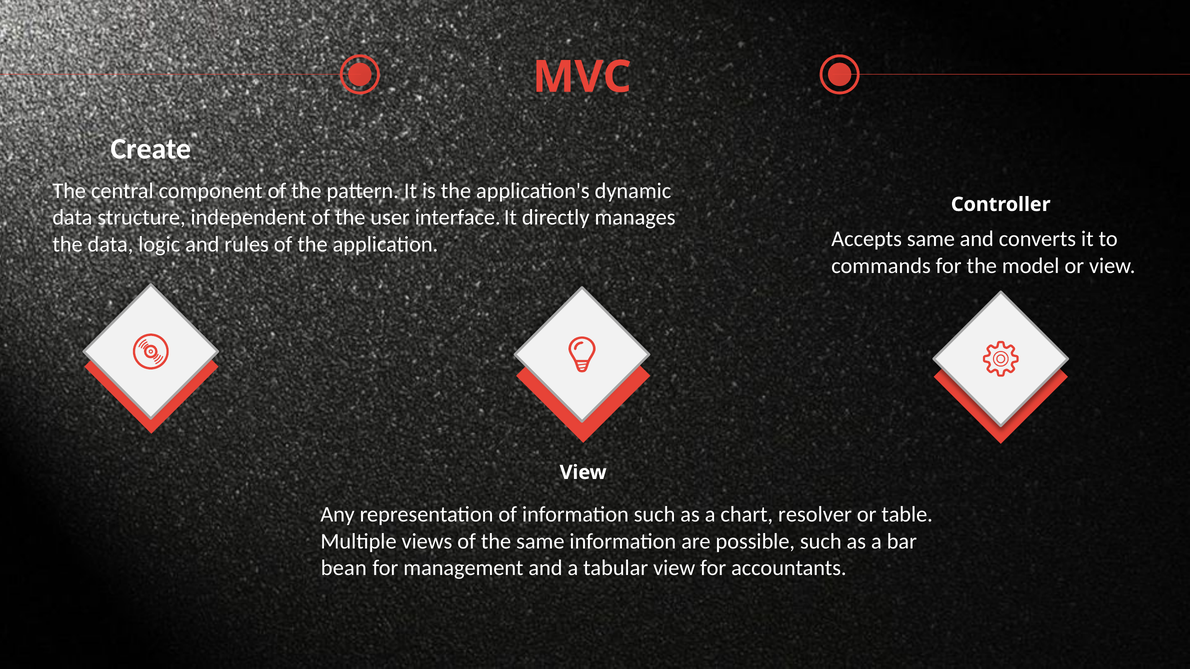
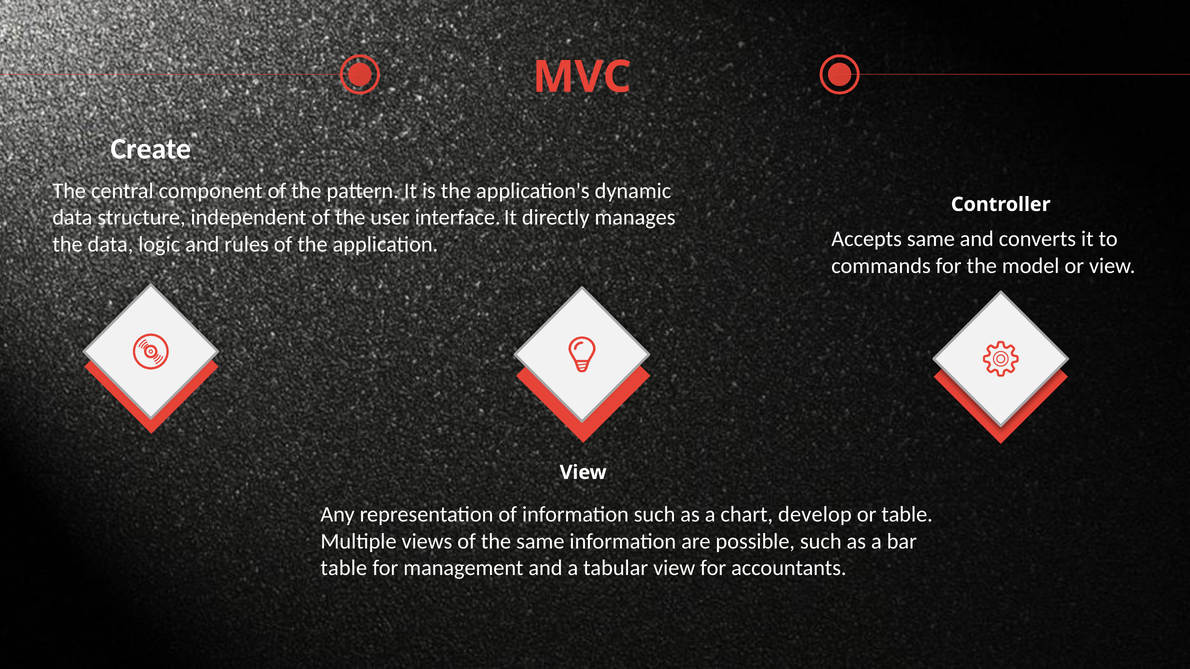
resolver: resolver -> develop
bean at (344, 568): bean -> table
